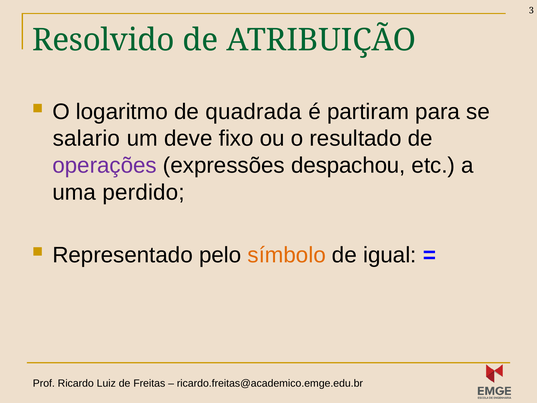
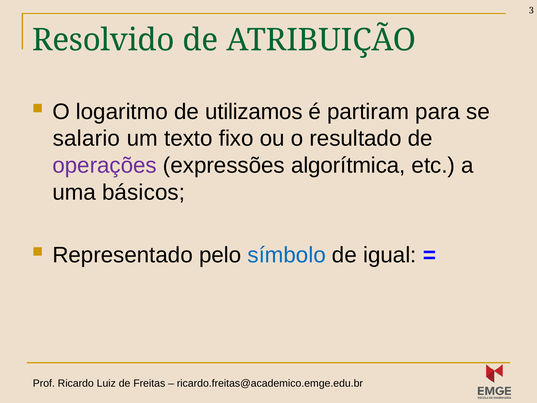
quadrada: quadrada -> utilizamos
deve: deve -> texto
despachou: despachou -> algorítmica
perdido: perdido -> básicos
símbolo colour: orange -> blue
